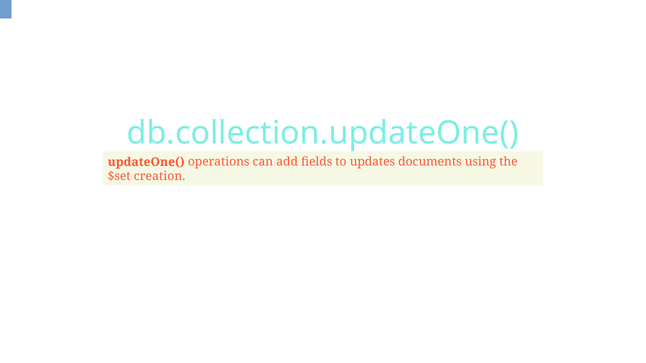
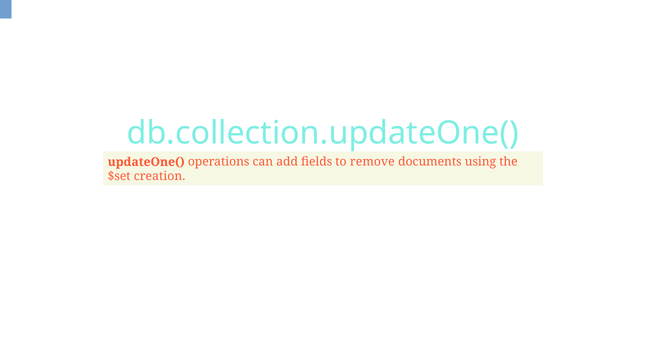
updates: updates -> remove
